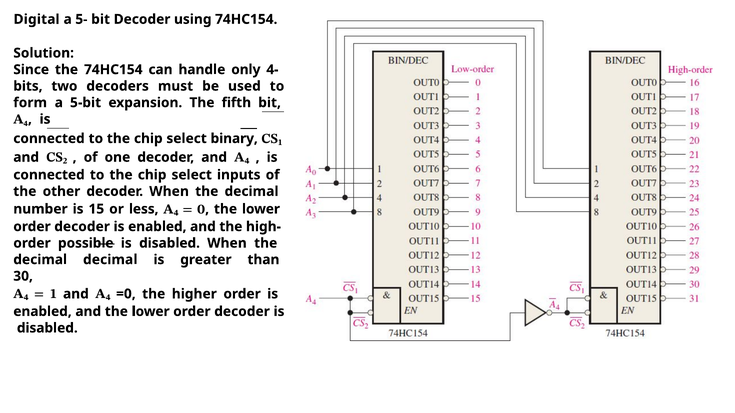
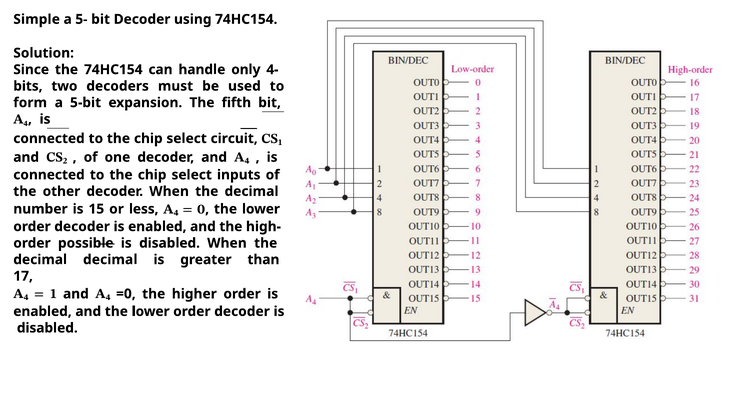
Digital: Digital -> Simple
binary: binary -> circuit
30: 30 -> 17
